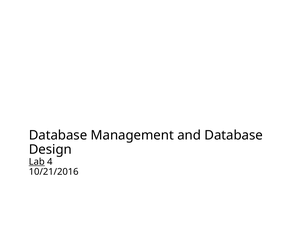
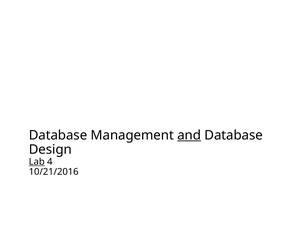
and underline: none -> present
